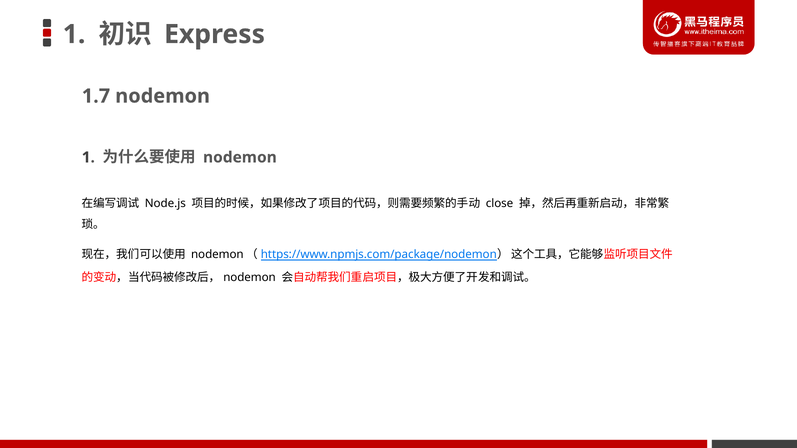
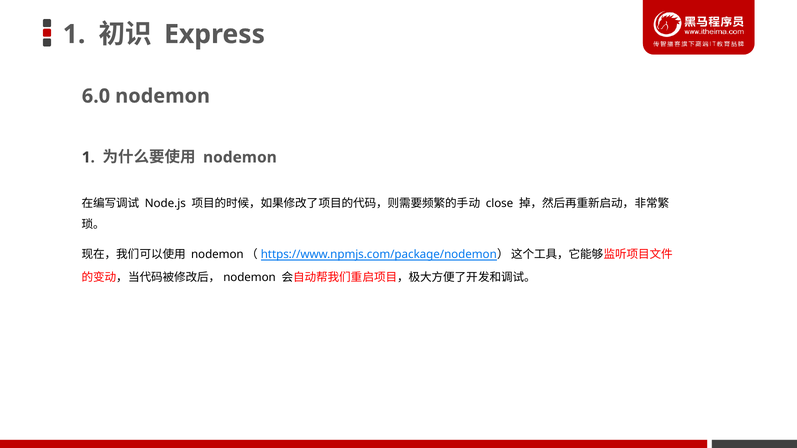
1.7: 1.7 -> 6.0
